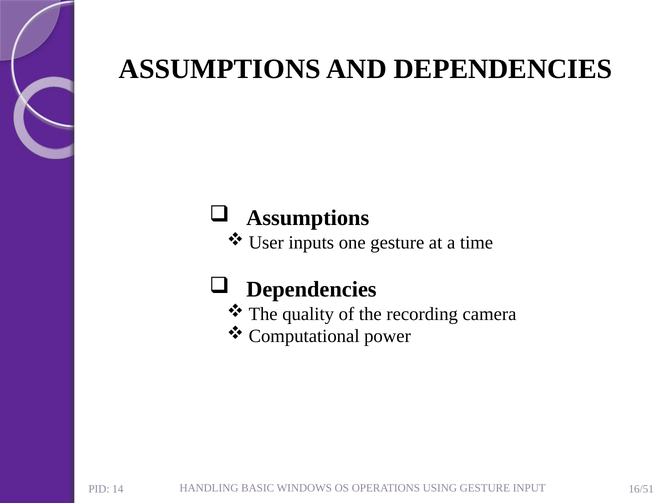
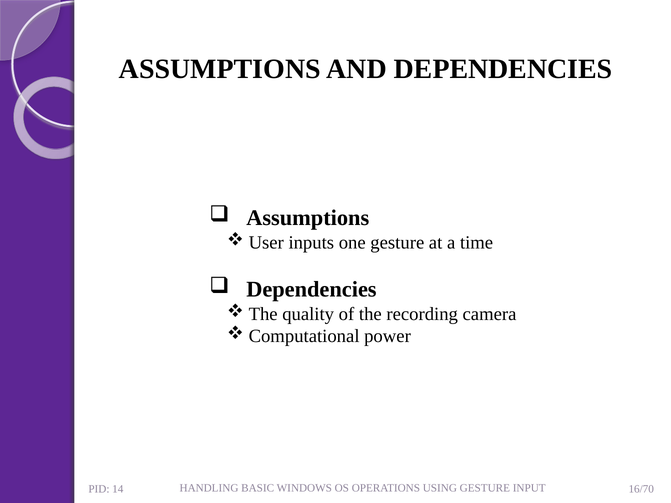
16/51: 16/51 -> 16/70
